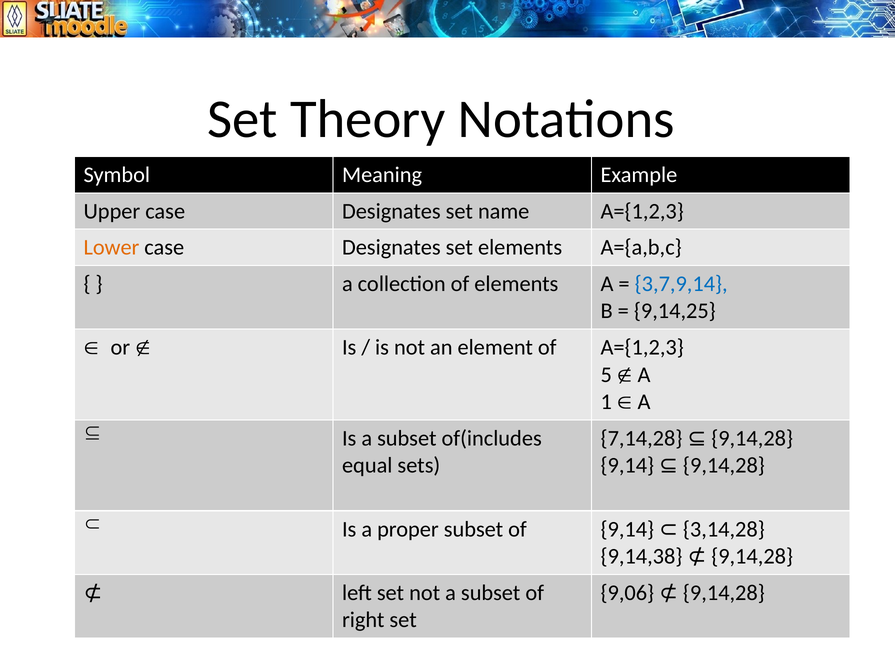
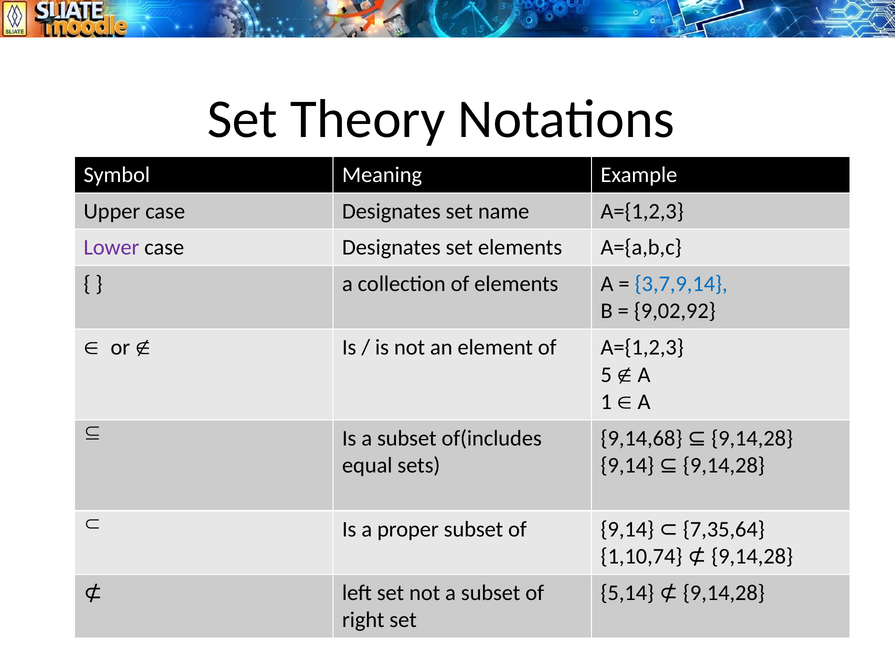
Lower colour: orange -> purple
9,14,25: 9,14,25 -> 9,02,92
7,14,28: 7,14,28 -> 9,14,68
3,14,28: 3,14,28 -> 7,35,64
9,14,38: 9,14,38 -> 1,10,74
9,06: 9,06 -> 5,14
